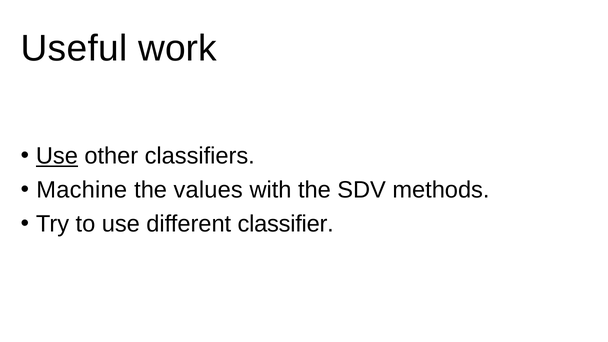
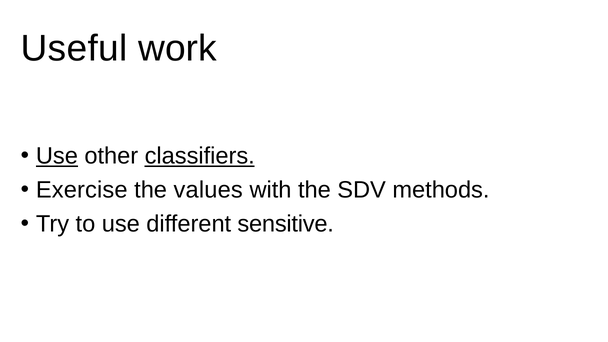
classifiers underline: none -> present
Machine: Machine -> Exercise
classifier: classifier -> sensitive
